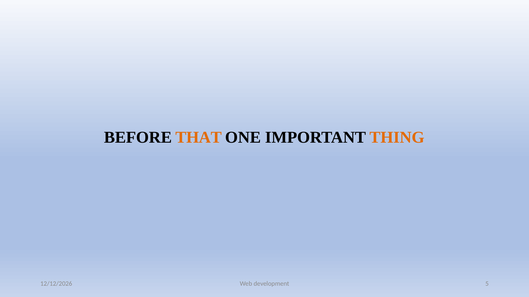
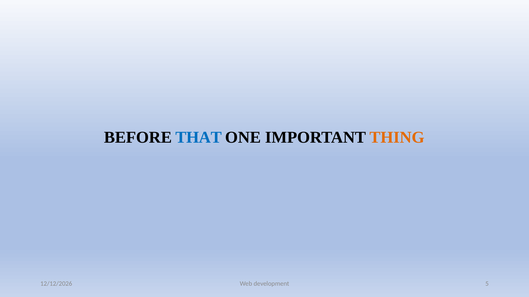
THAT colour: orange -> blue
